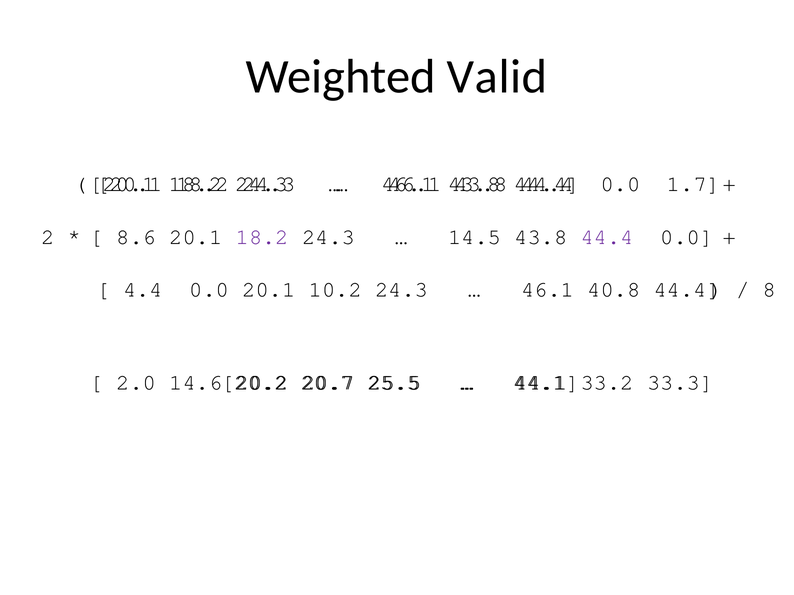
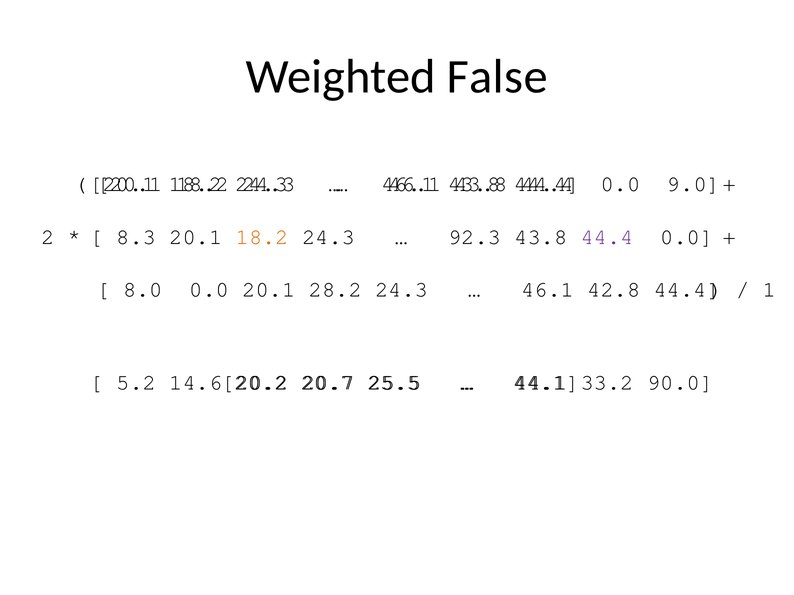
Valid: Valid -> False
1.7: 1.7 -> 9.0
8.6: 8.6 -> 8.3
18.2 at (262, 237) colour: purple -> orange
14.5: 14.5 -> 92.3
4.4: 4.4 -> 8.0
10.2: 10.2 -> 28.2
40.8: 40.8 -> 42.8
8: 8 -> 1
2.0: 2.0 -> 5.2
33.3: 33.3 -> 90.0
